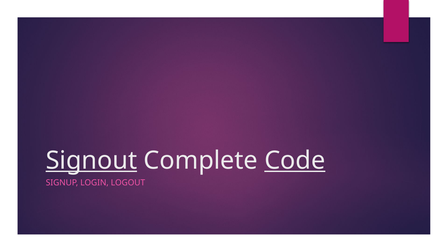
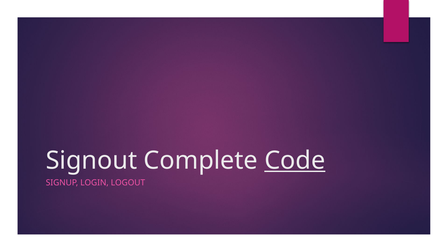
Signout underline: present -> none
